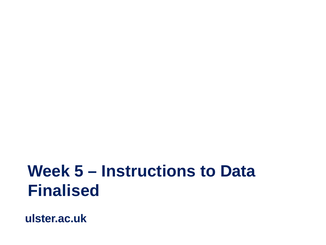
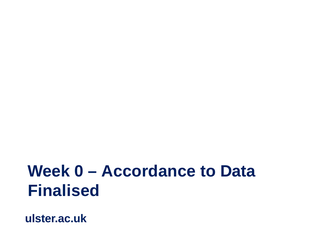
5: 5 -> 0
Instructions: Instructions -> Accordance
